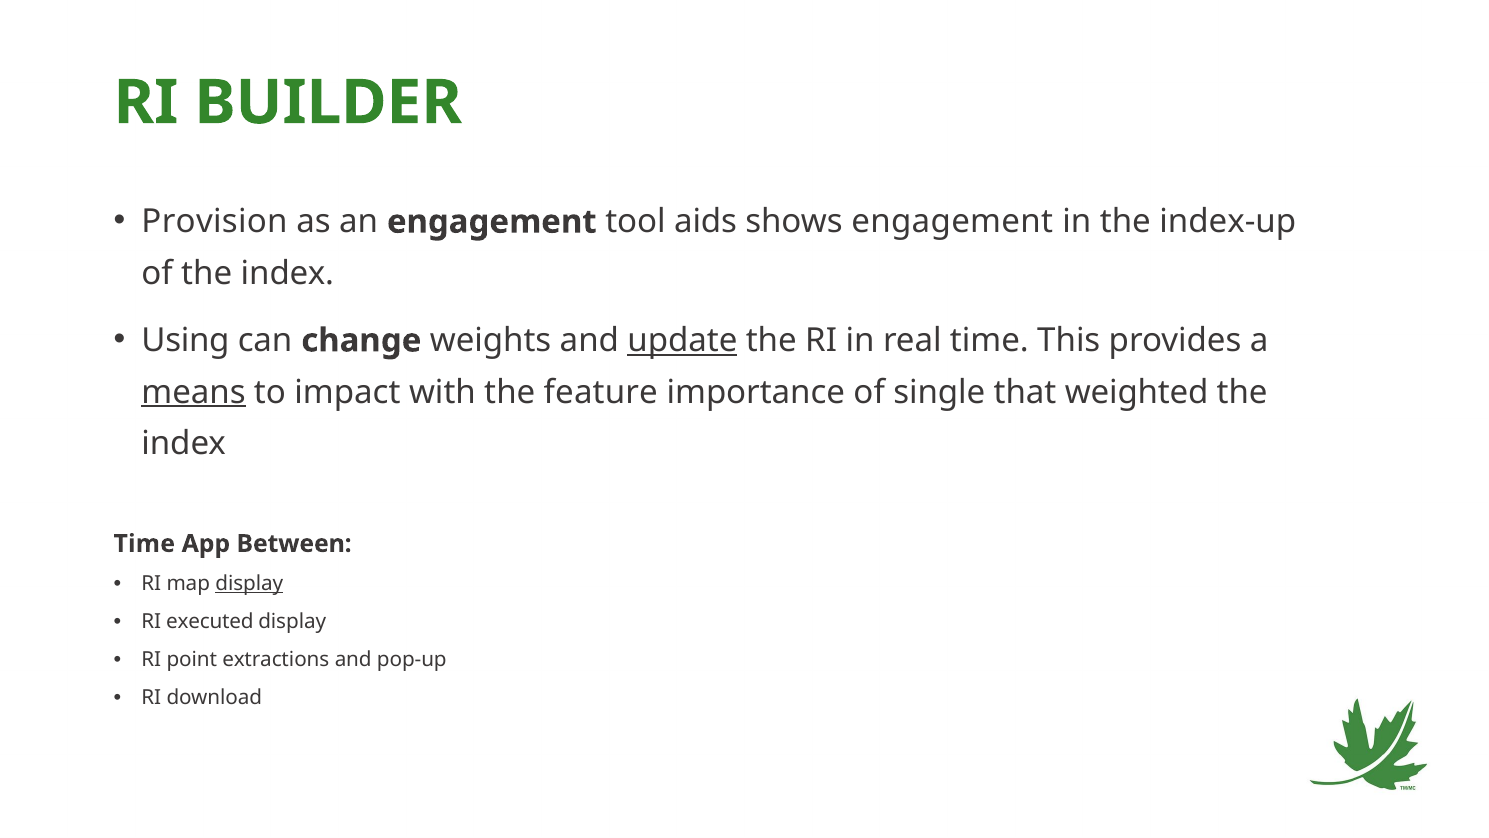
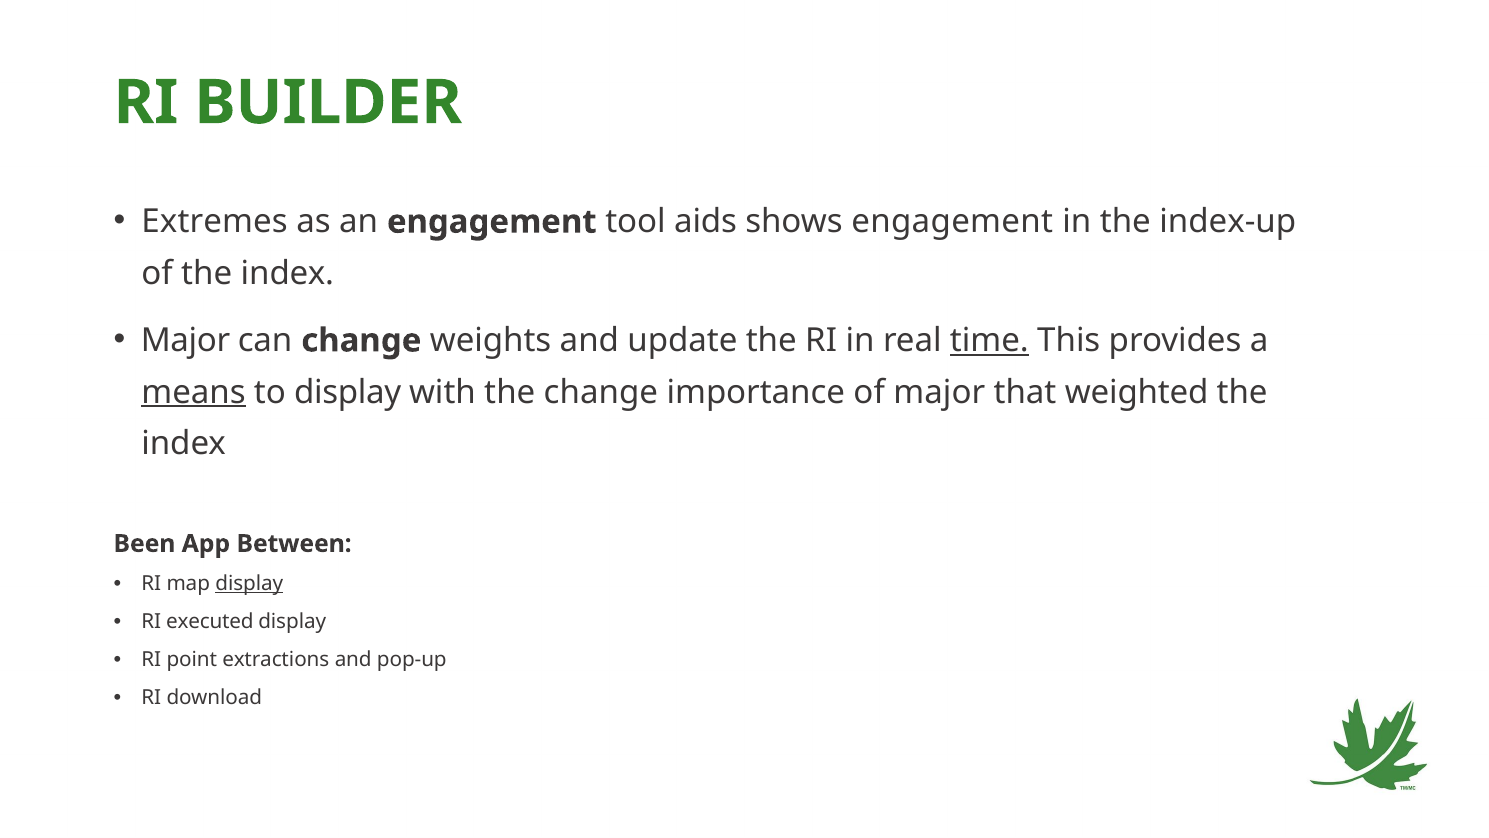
Provision: Provision -> Extremes
Using at (185, 340): Using -> Major
update underline: present -> none
time at (989, 340) underline: none -> present
to impact: impact -> display
the feature: feature -> change
of single: single -> major
Time at (144, 543): Time -> Been
